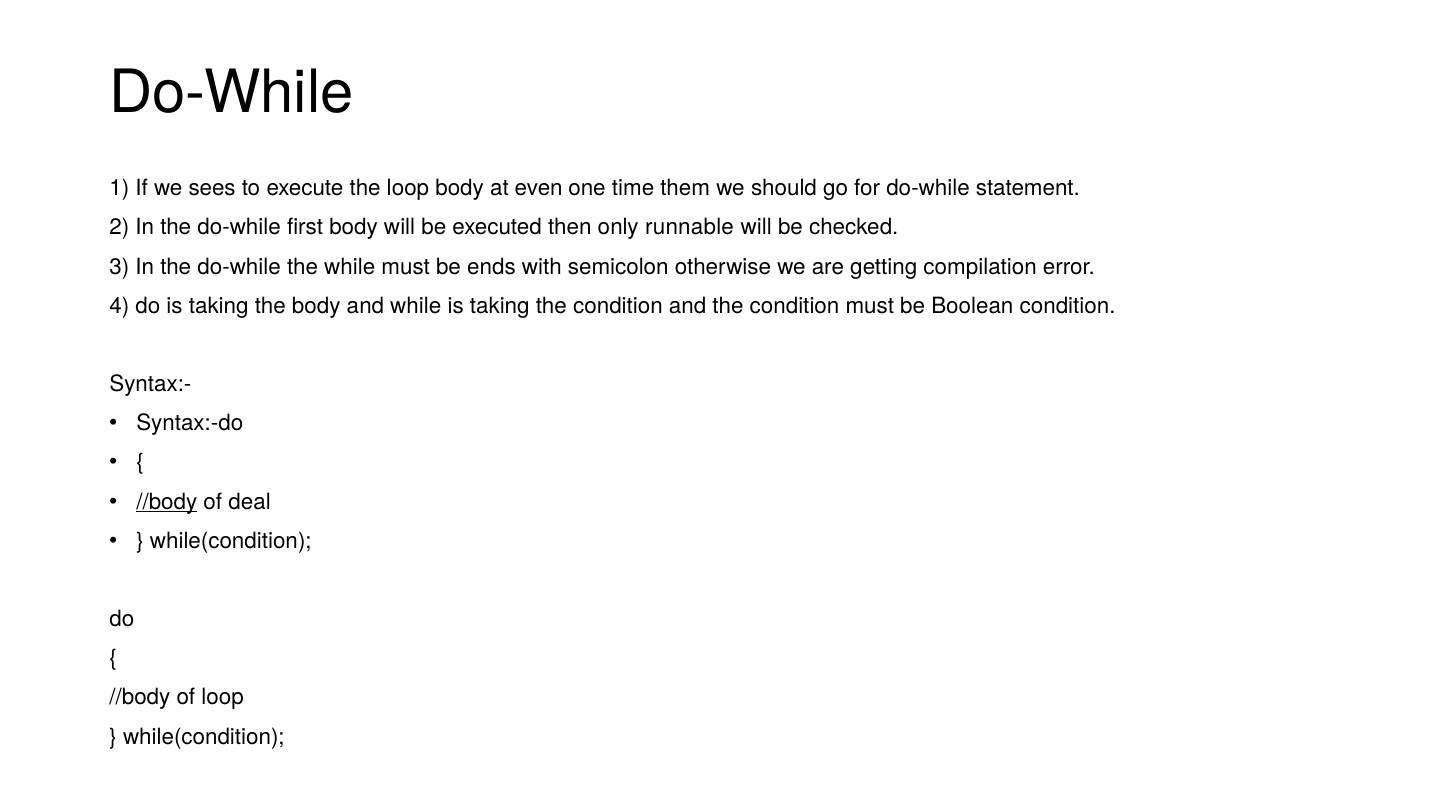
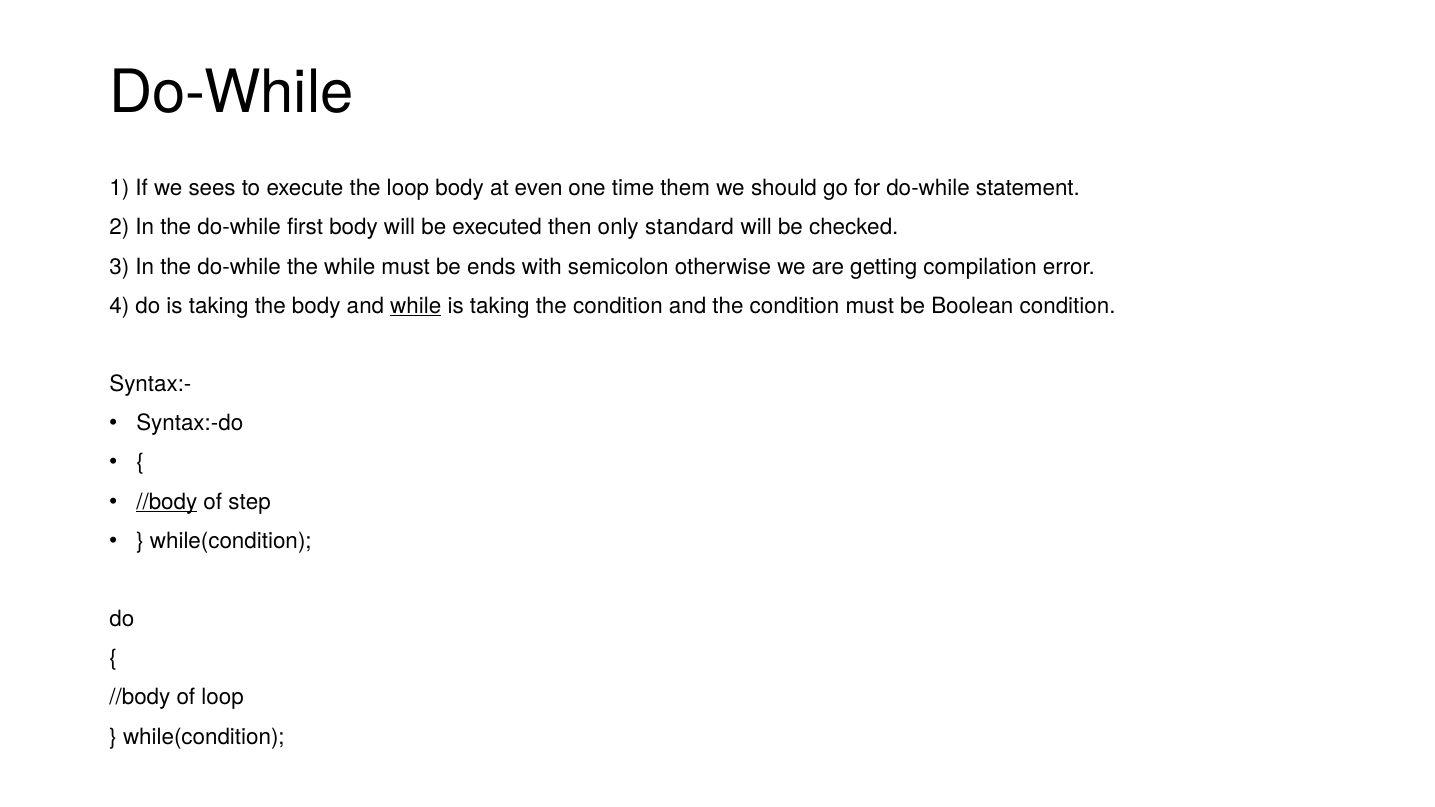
runnable: runnable -> standard
while at (416, 306) underline: none -> present
deal: deal -> step
